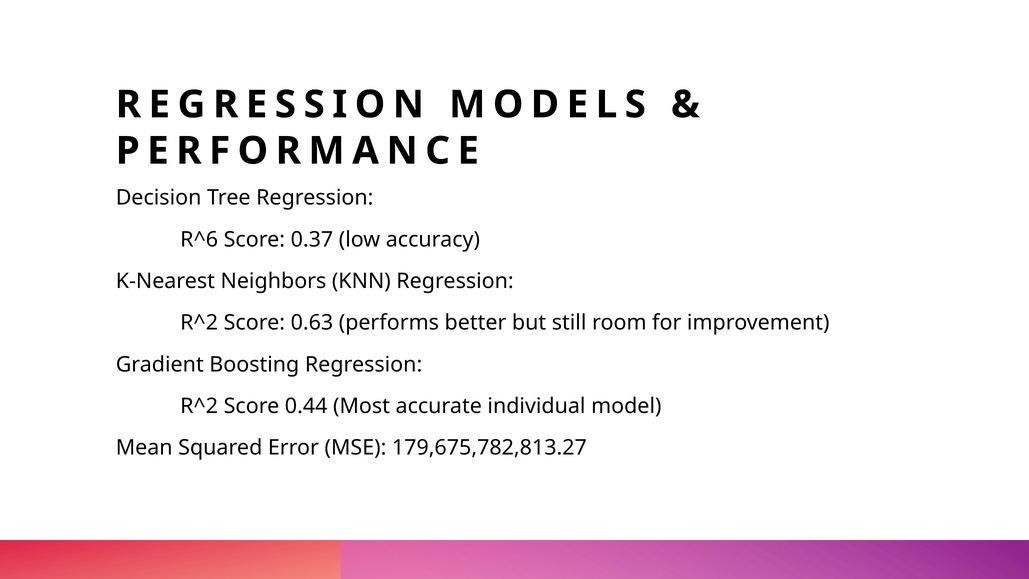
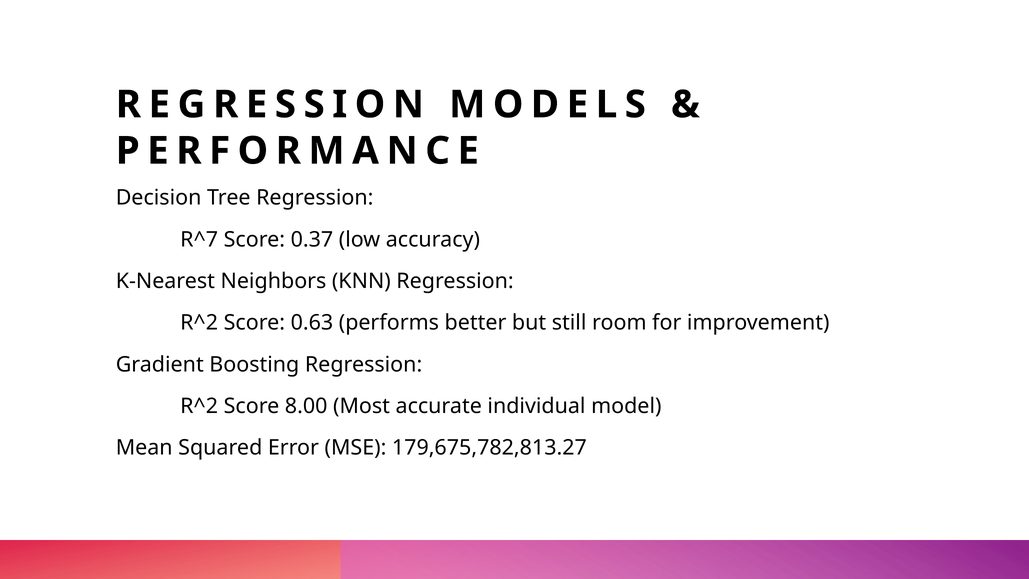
R^6: R^6 -> R^7
0.44: 0.44 -> 8.00
